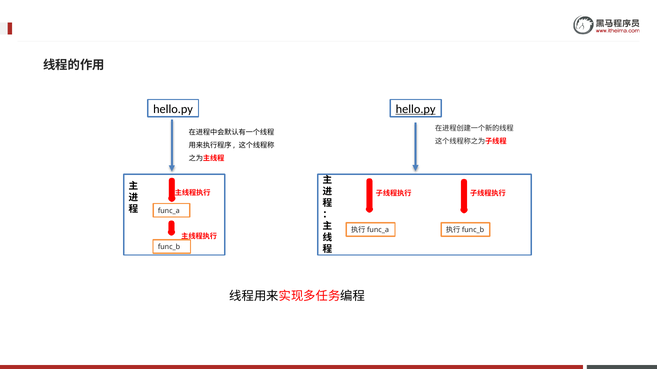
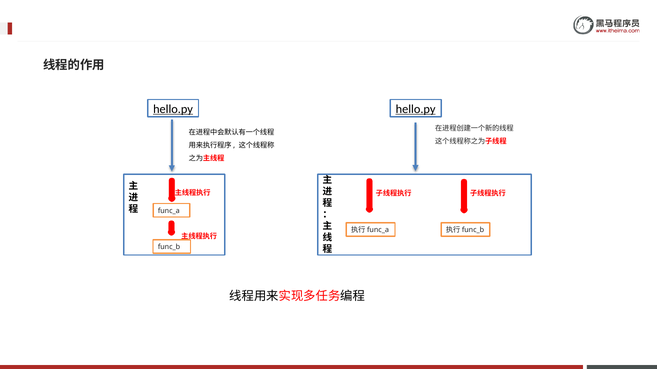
hello.py at (173, 109) underline: none -> present
